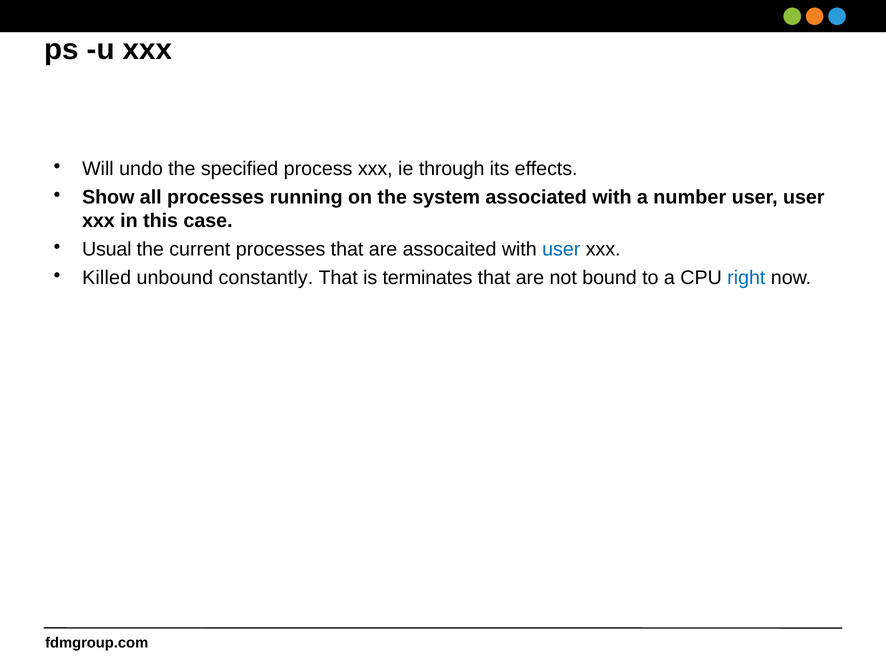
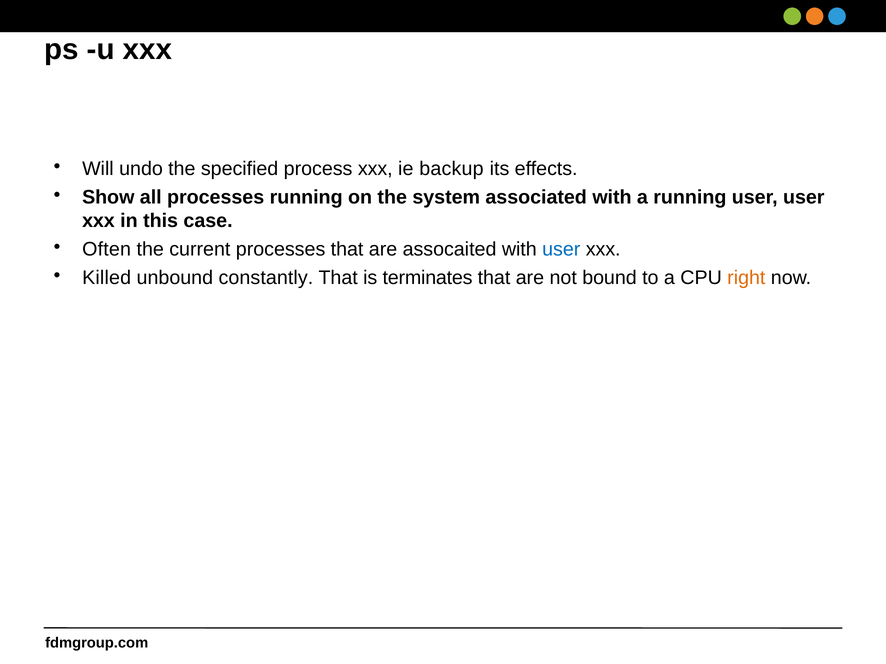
through: through -> backup
a number: number -> running
Usual: Usual -> Often
right colour: blue -> orange
